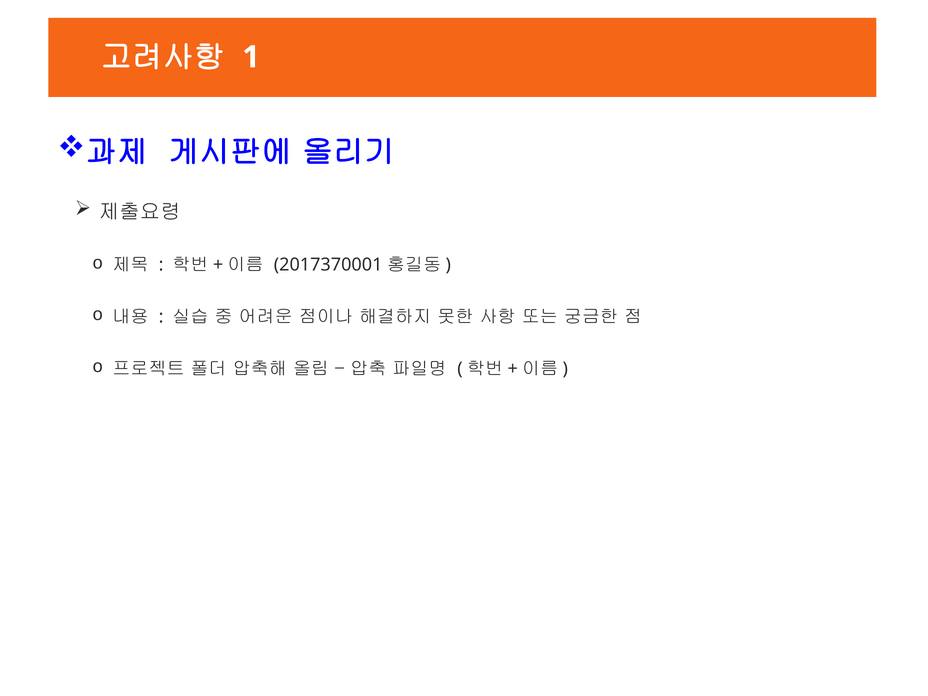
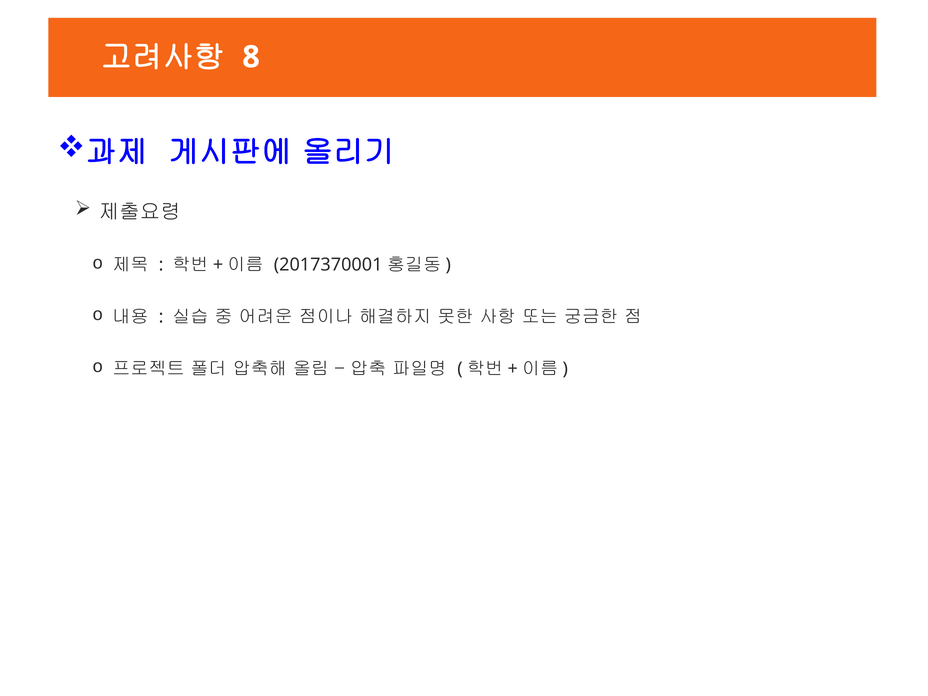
1: 1 -> 8
